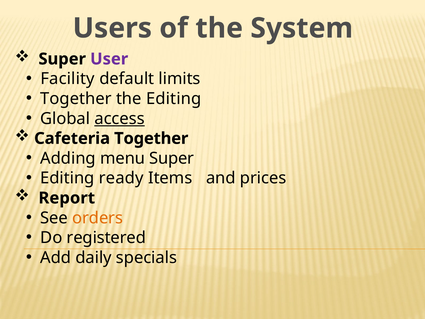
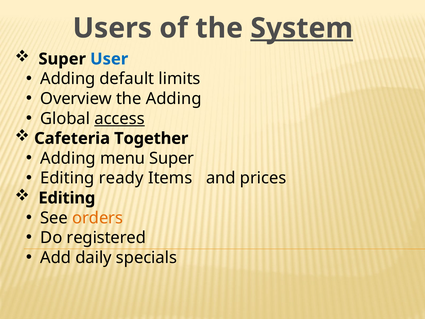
System underline: none -> present
User colour: purple -> blue
Facility at (68, 79): Facility -> Adding
Together at (76, 99): Together -> Overview
the Editing: Editing -> Adding
Report at (67, 198): Report -> Editing
